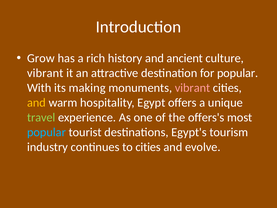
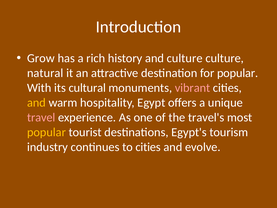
and ancient: ancient -> culture
vibrant at (45, 73): vibrant -> natural
making: making -> cultural
travel colour: light green -> pink
offers's: offers's -> travel's
popular at (46, 132) colour: light blue -> yellow
